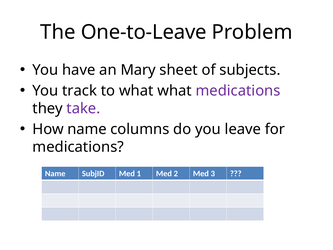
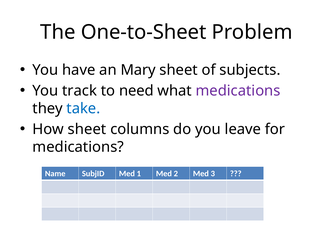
One-to-Leave: One-to-Leave -> One-to-Sheet
to what: what -> need
take colour: purple -> blue
How name: name -> sheet
